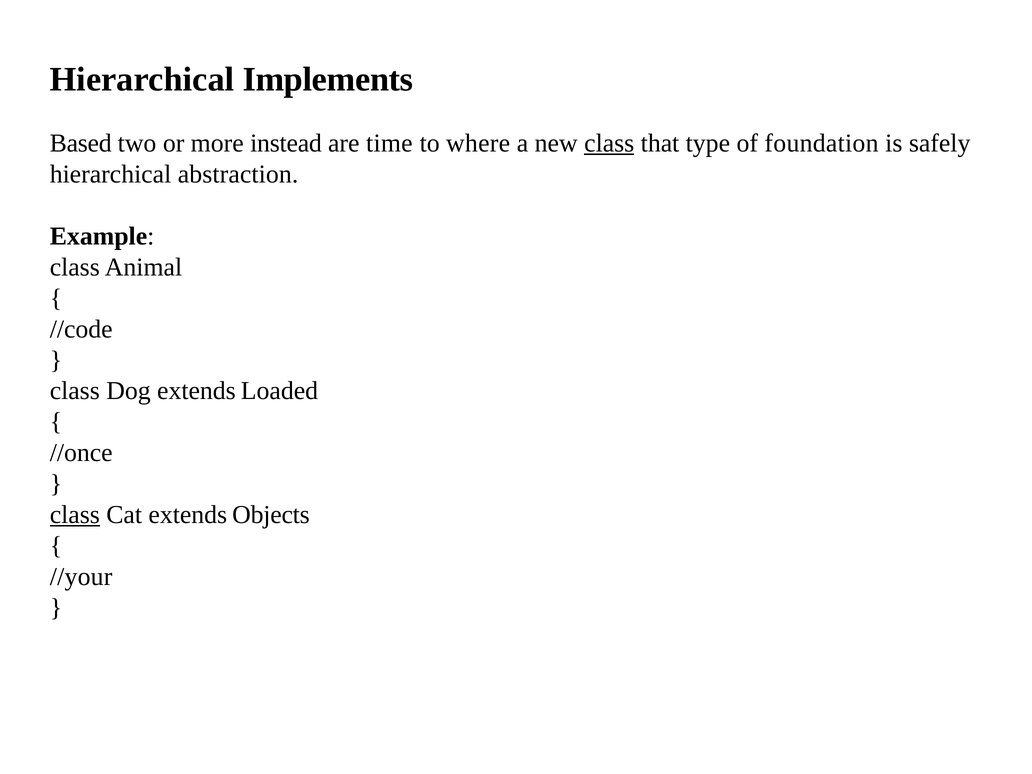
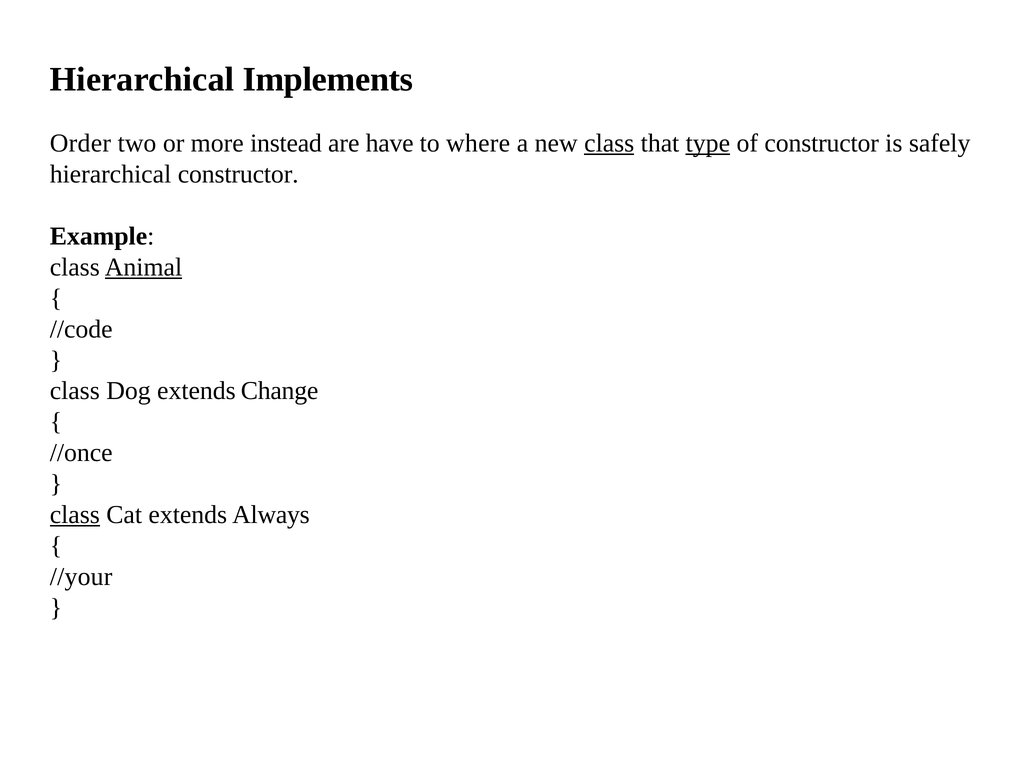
Based: Based -> Order
time: time -> have
type underline: none -> present
of foundation: foundation -> constructor
hierarchical abstraction: abstraction -> constructor
Animal underline: none -> present
Loaded: Loaded -> Change
Objects: Objects -> Always
